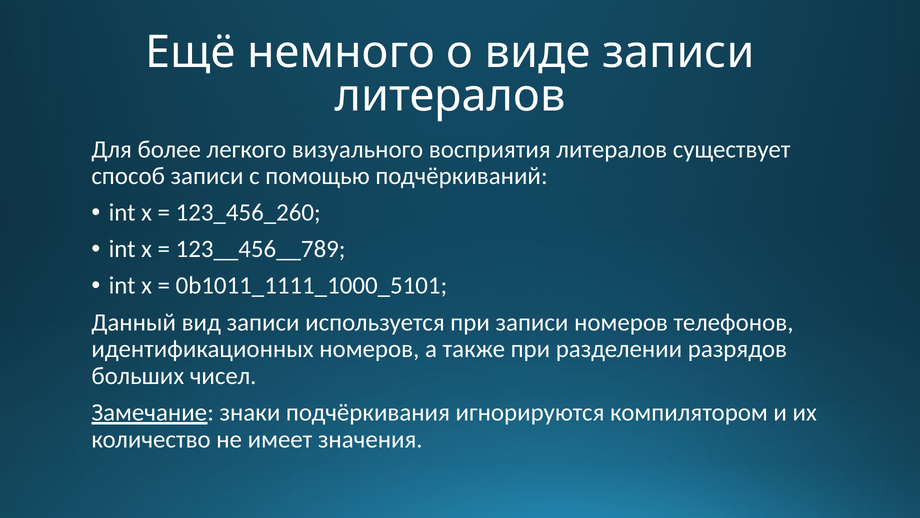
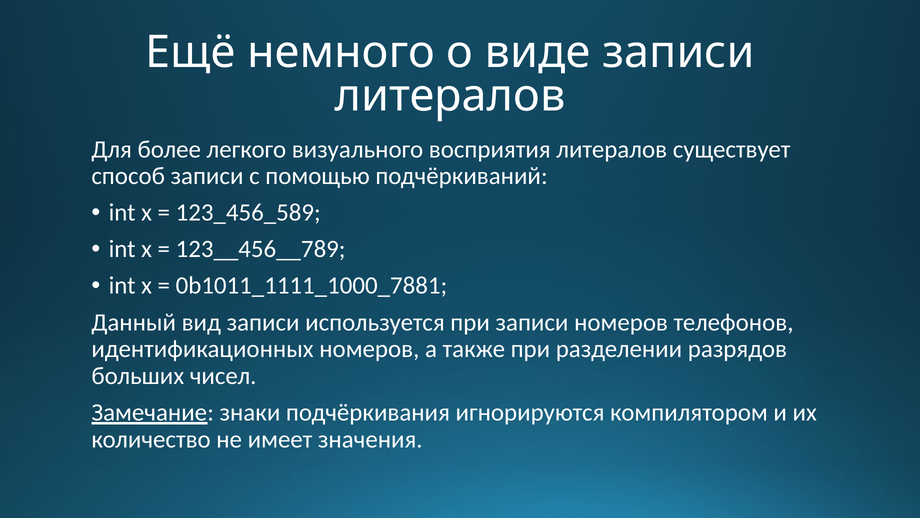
123_456_260: 123_456_260 -> 123_456_589
0b1011_1111_1000_5101: 0b1011_1111_1000_5101 -> 0b1011_1111_1000_7881
